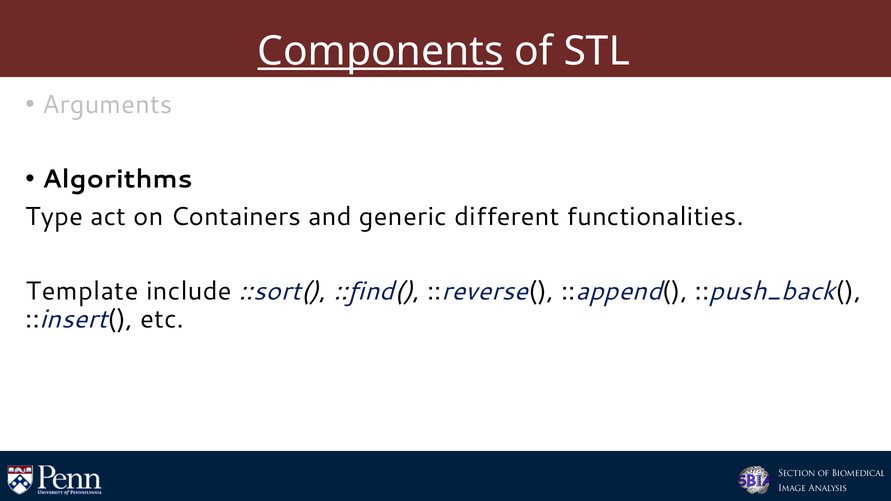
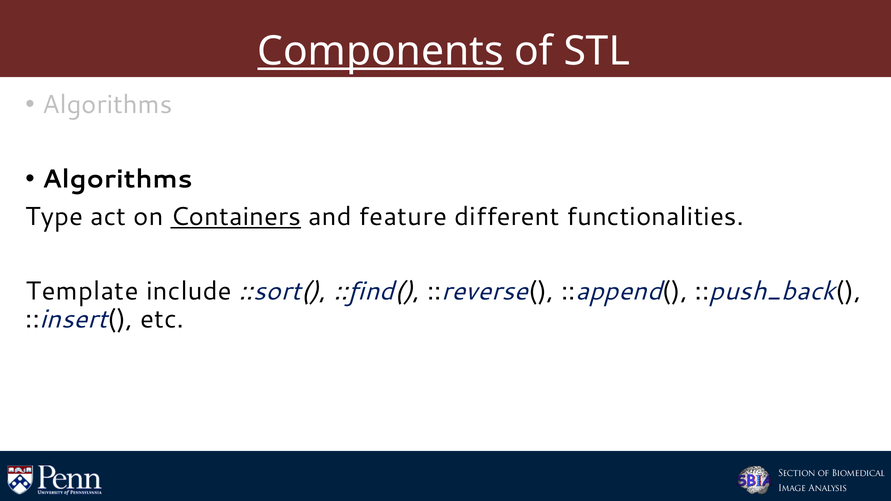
Arguments at (107, 104): Arguments -> Algorithms
Containers underline: none -> present
generic: generic -> feature
